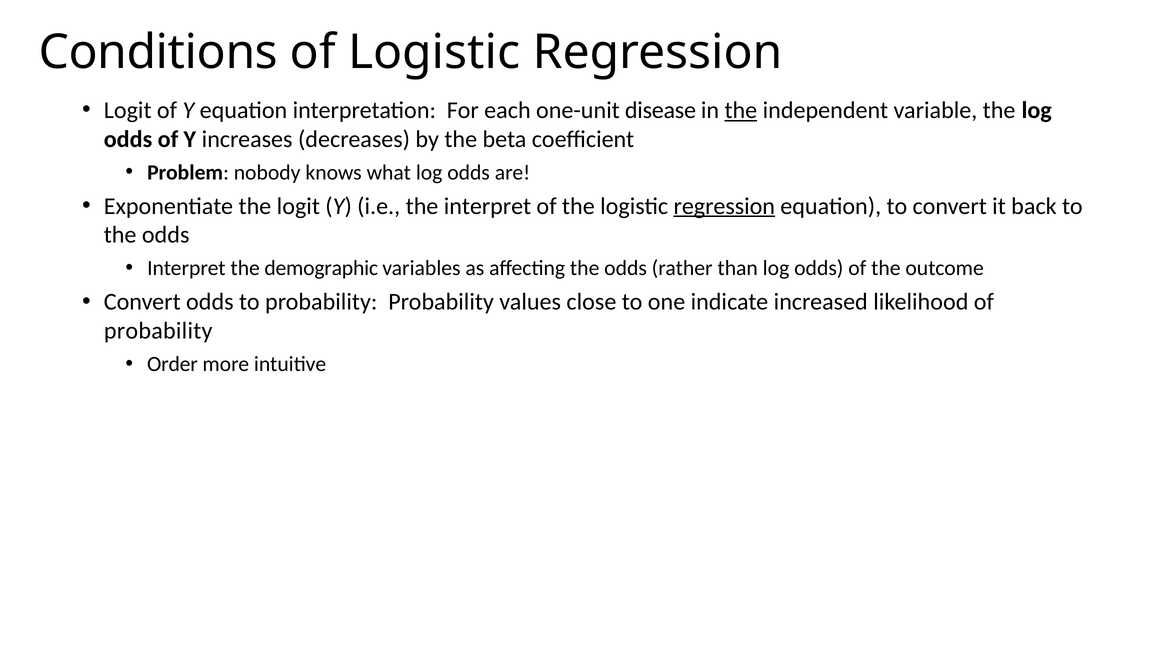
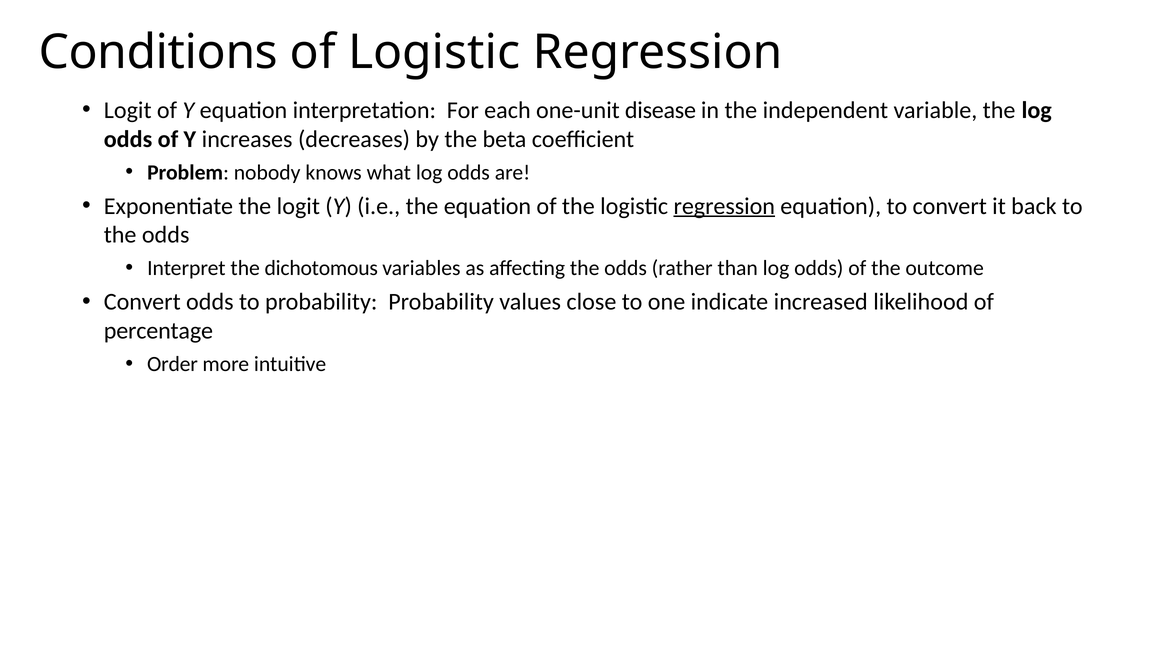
the at (741, 110) underline: present -> none
the interpret: interpret -> equation
demographic: demographic -> dichotomous
probability at (158, 331): probability -> percentage
